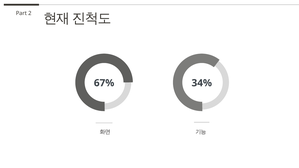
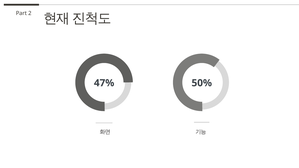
67%: 67% -> 47%
34%: 34% -> 50%
